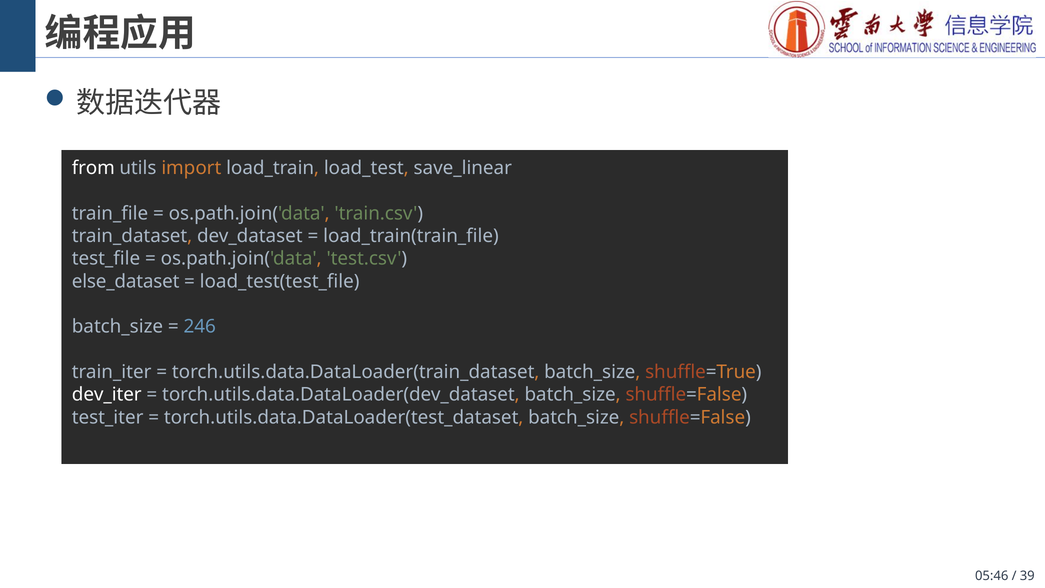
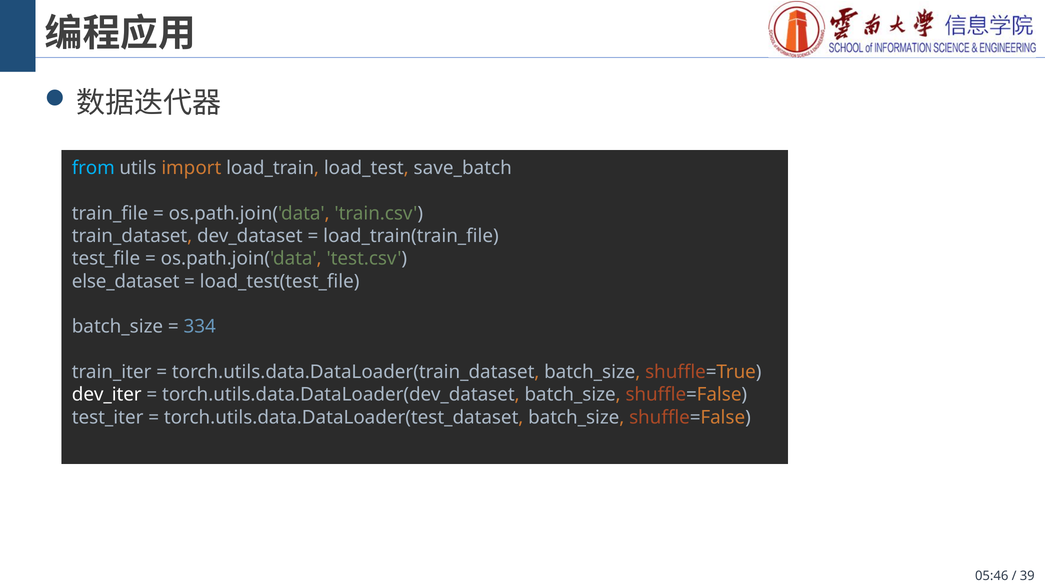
from colour: white -> light blue
save_linear: save_linear -> save_batch
246: 246 -> 334
